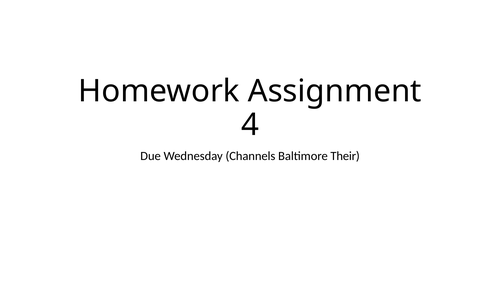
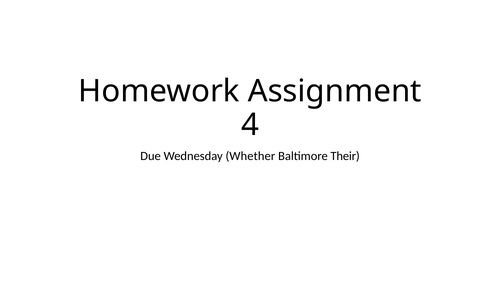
Channels: Channels -> Whether
